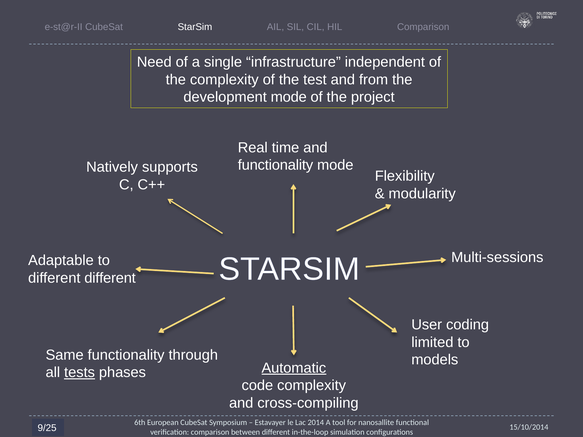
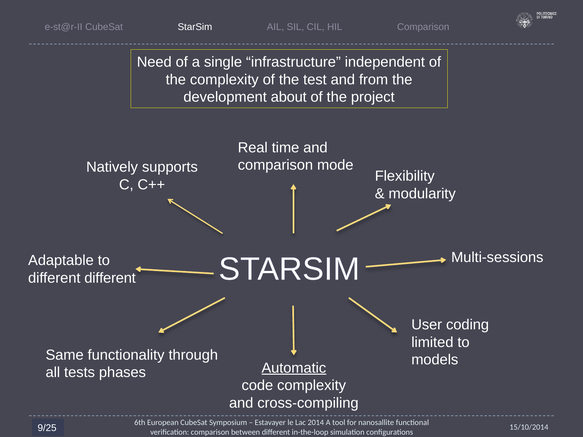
development mode: mode -> about
functionality at (275, 165): functionality -> comparison
tests underline: present -> none
